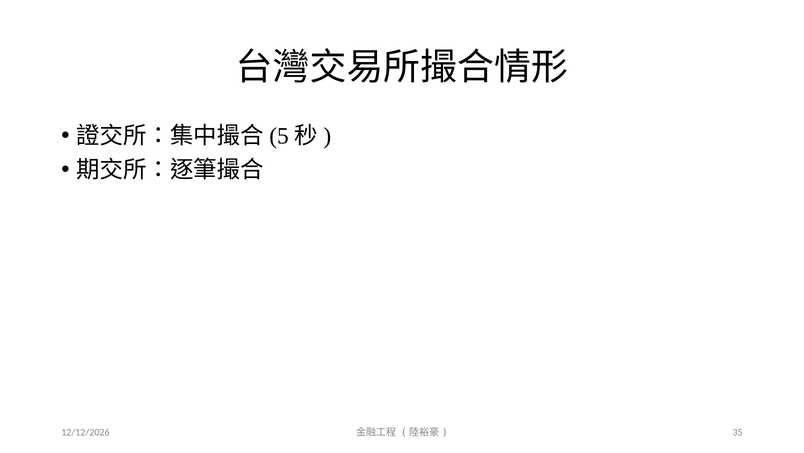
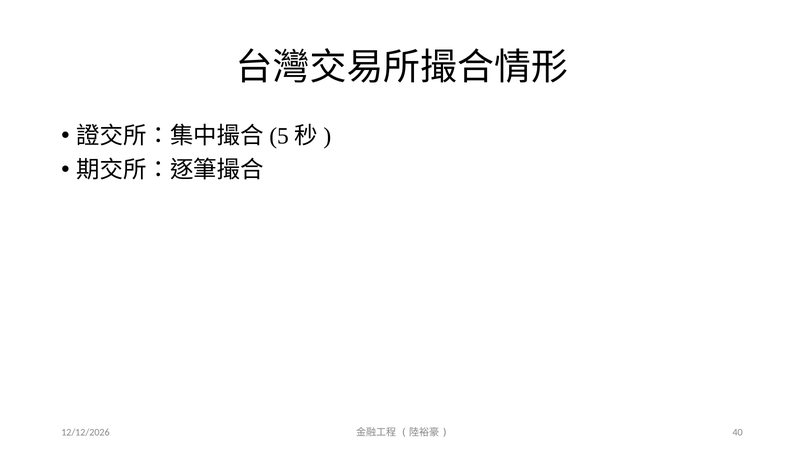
35: 35 -> 40
